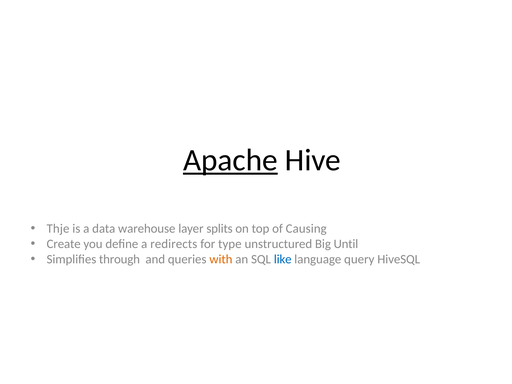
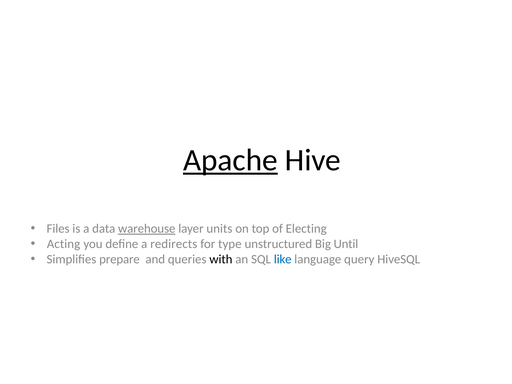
Thje: Thje -> Files
warehouse underline: none -> present
splits: splits -> units
Causing: Causing -> Electing
Create: Create -> Acting
through: through -> prepare
with colour: orange -> black
